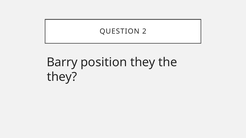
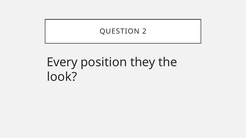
Barry: Barry -> Every
they at (62, 77): they -> look
